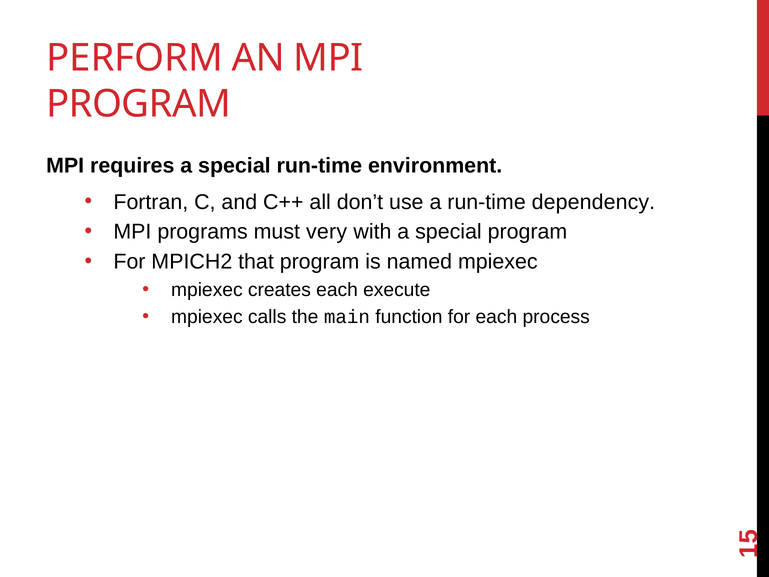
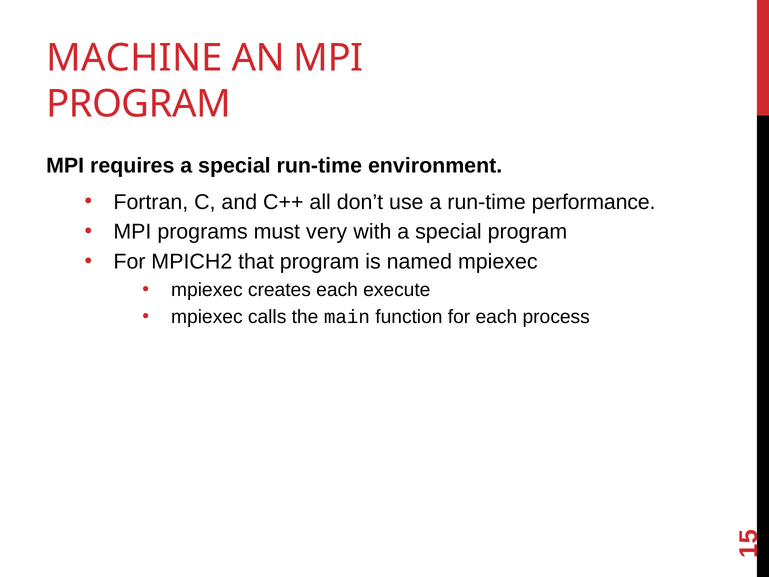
PERFORM: PERFORM -> MACHINE
dependency: dependency -> performance
